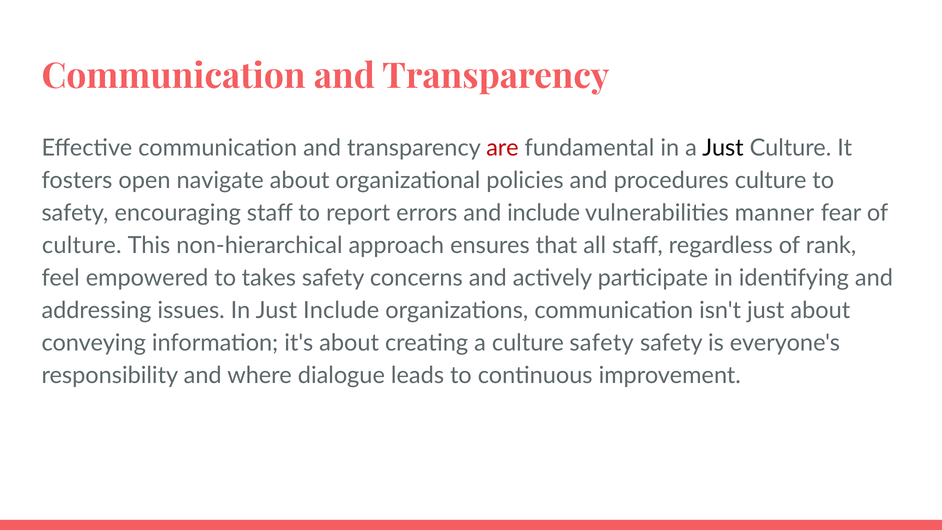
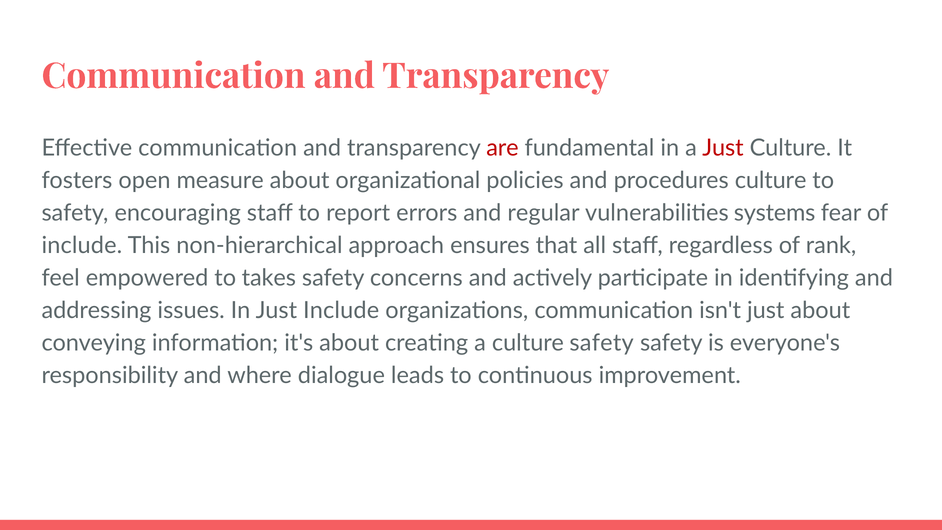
Just at (723, 148) colour: black -> red
navigate: navigate -> measure
and include: include -> regular
manner: manner -> systems
culture at (82, 245): culture -> include
